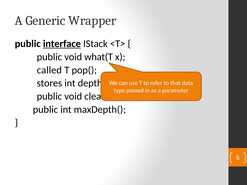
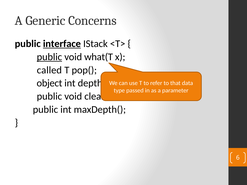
Wrapper: Wrapper -> Concerns
public at (49, 57) underline: none -> present
stores: stores -> object
